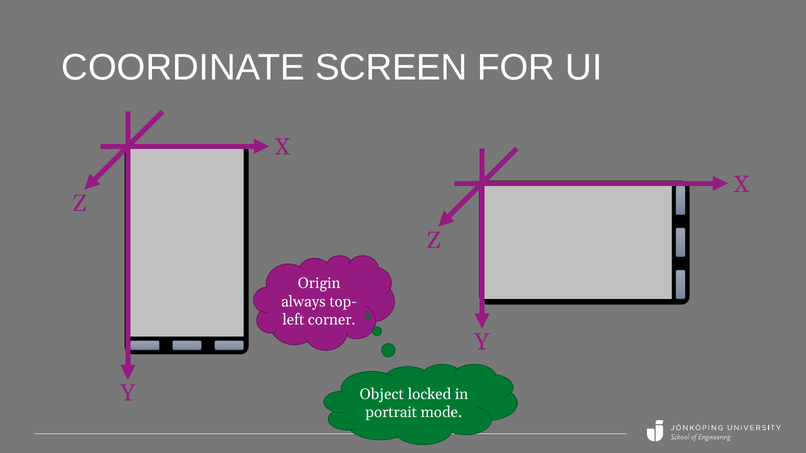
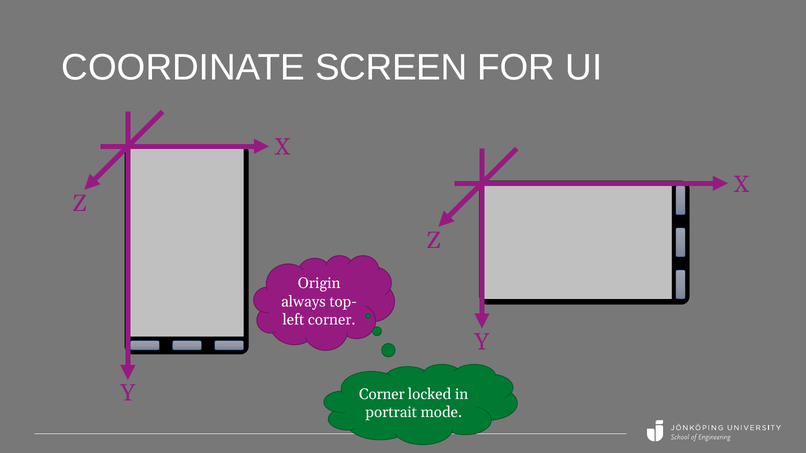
Object at (382, 395): Object -> Corner
